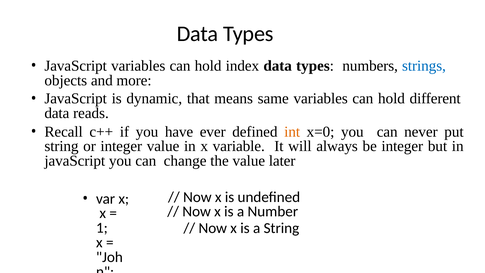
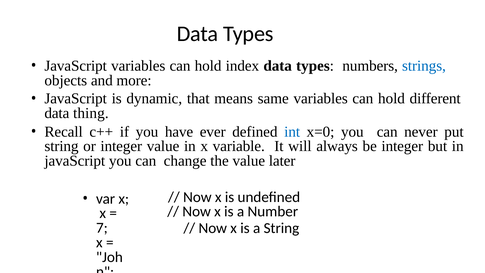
reads: reads -> thing
int colour: orange -> blue
1: 1 -> 7
